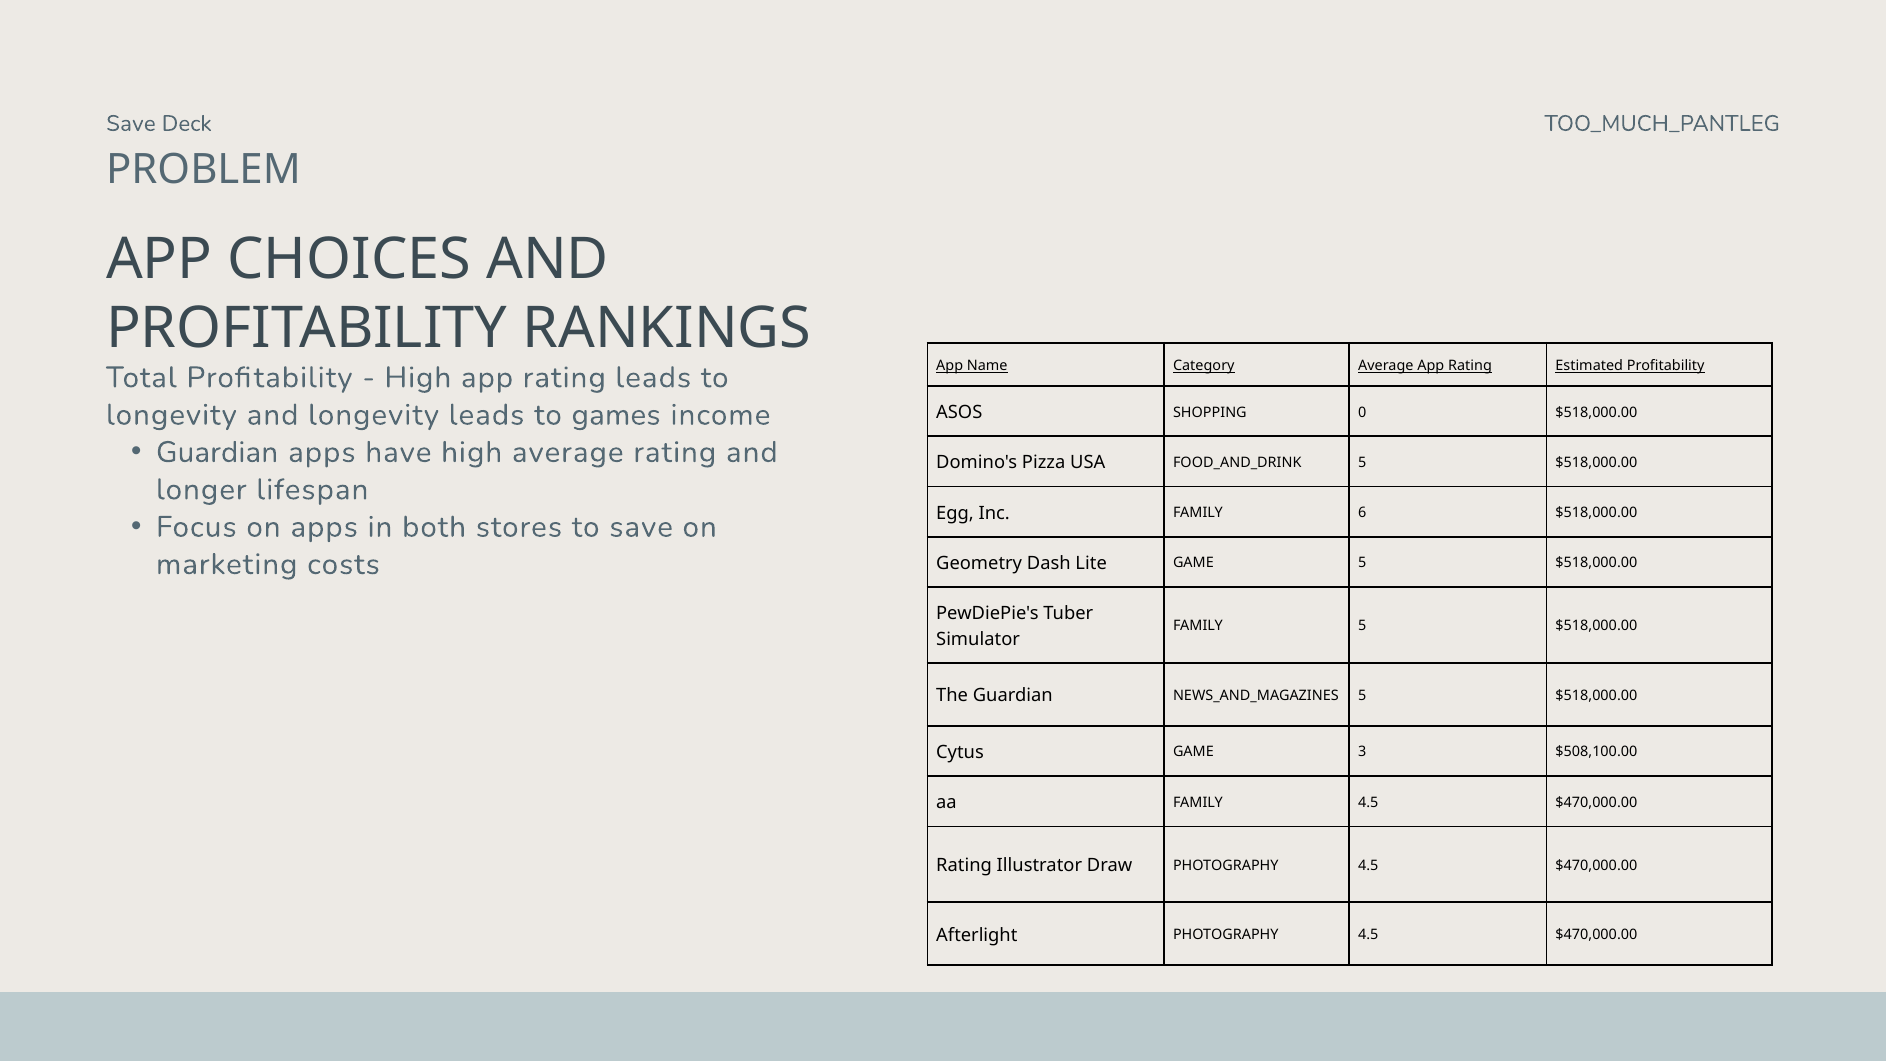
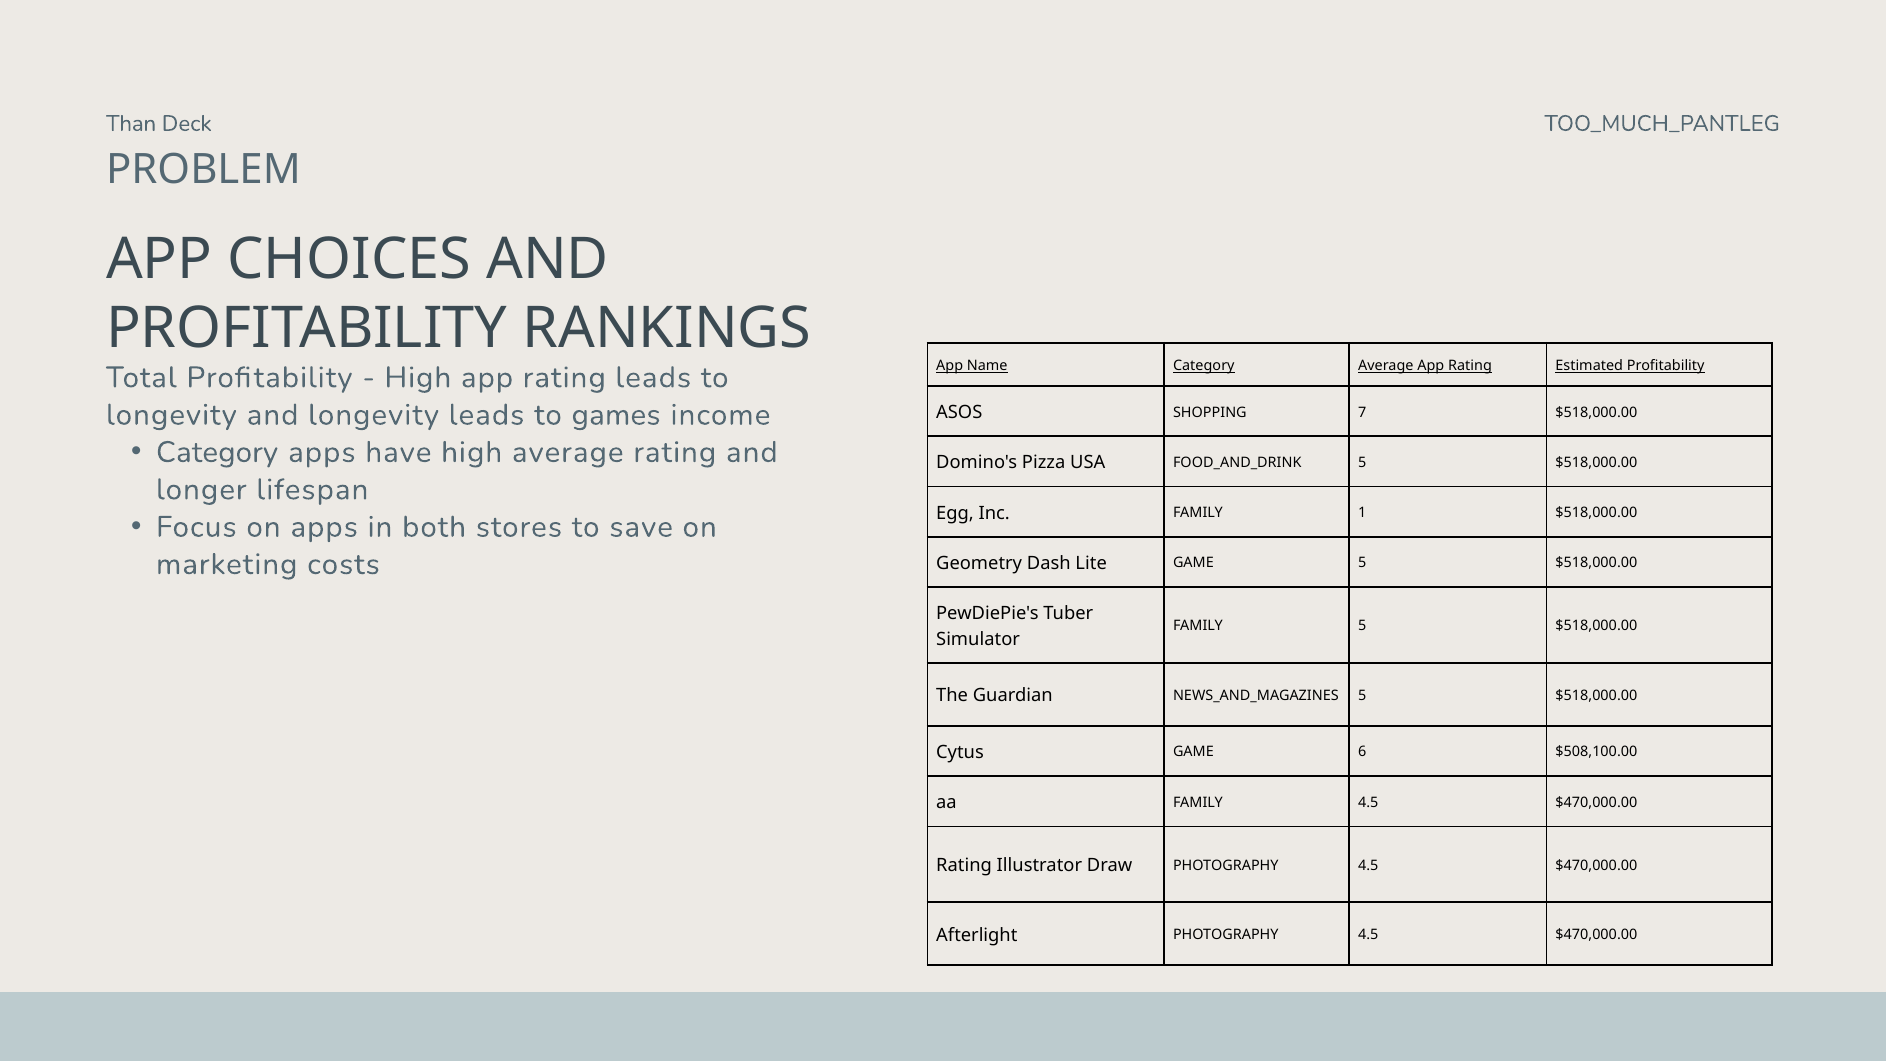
Save at (131, 123): Save -> Than
0: 0 -> 7
Guardian at (217, 452): Guardian -> Category
6: 6 -> 1
3: 3 -> 6
